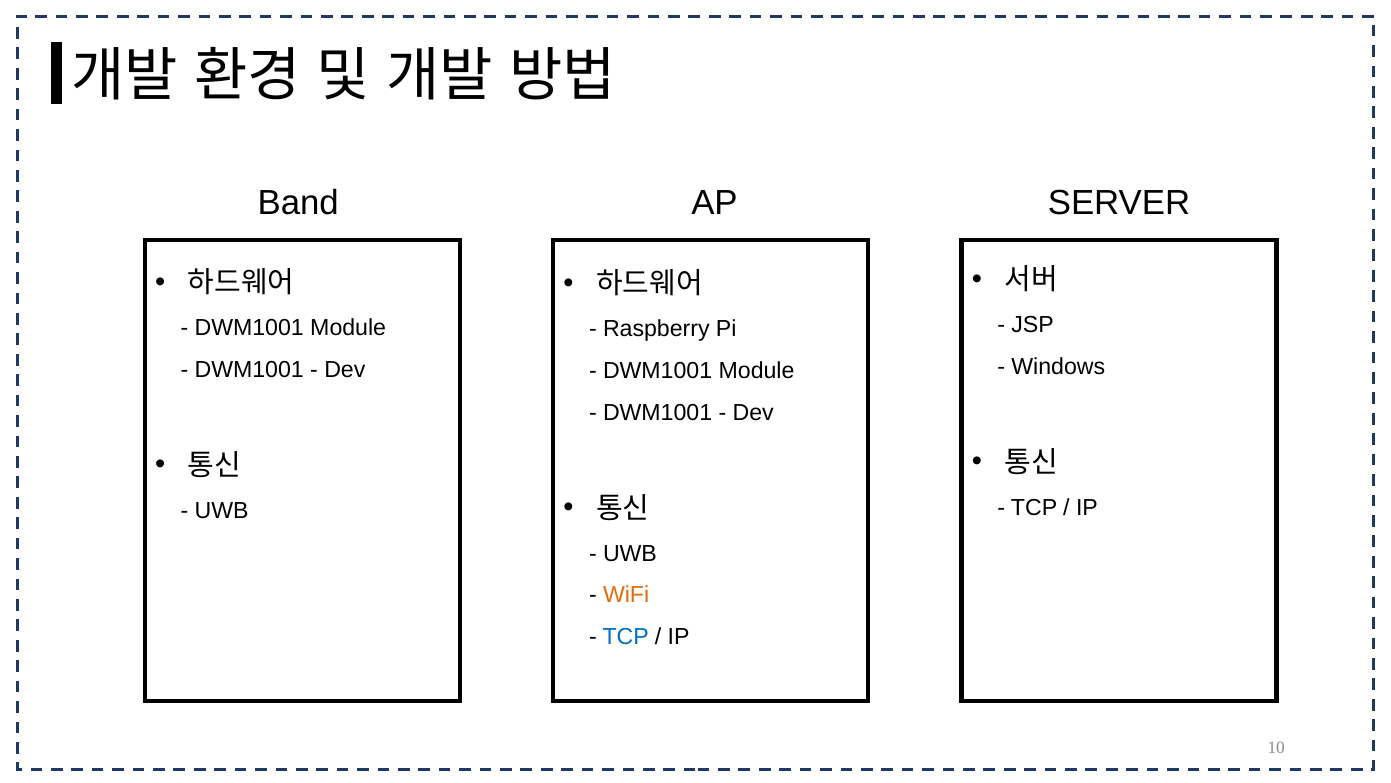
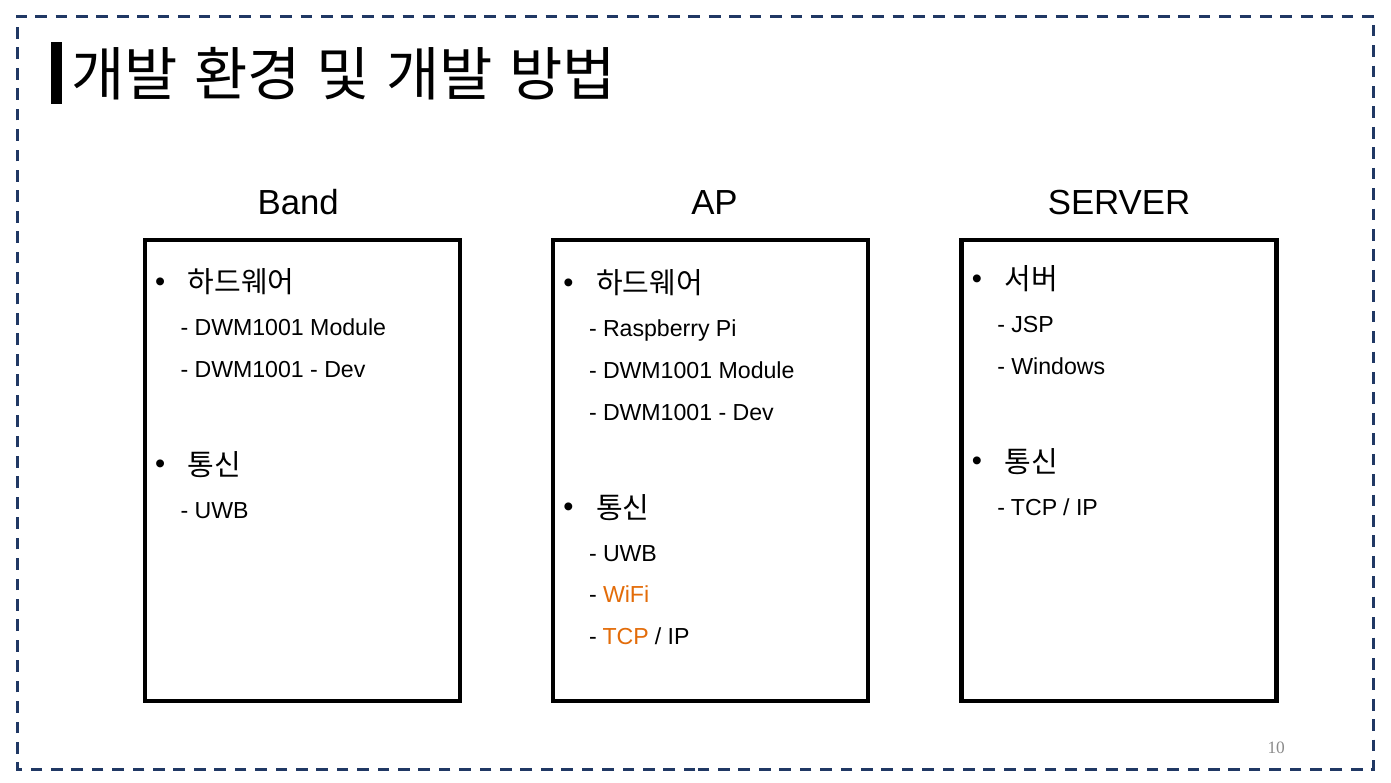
TCP at (626, 636) colour: blue -> orange
